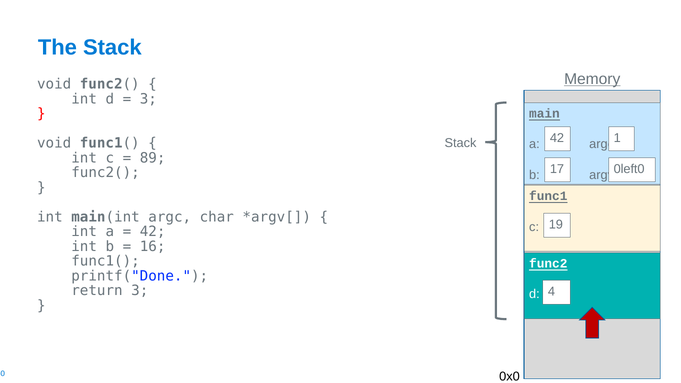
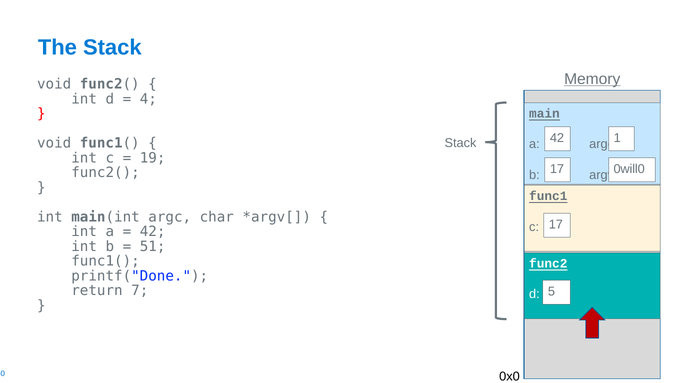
3 at (148, 99): 3 -> 4
89: 89 -> 19
0left0: 0left0 -> 0will0
c 19: 19 -> 17
16: 16 -> 51
return 3: 3 -> 7
4: 4 -> 5
